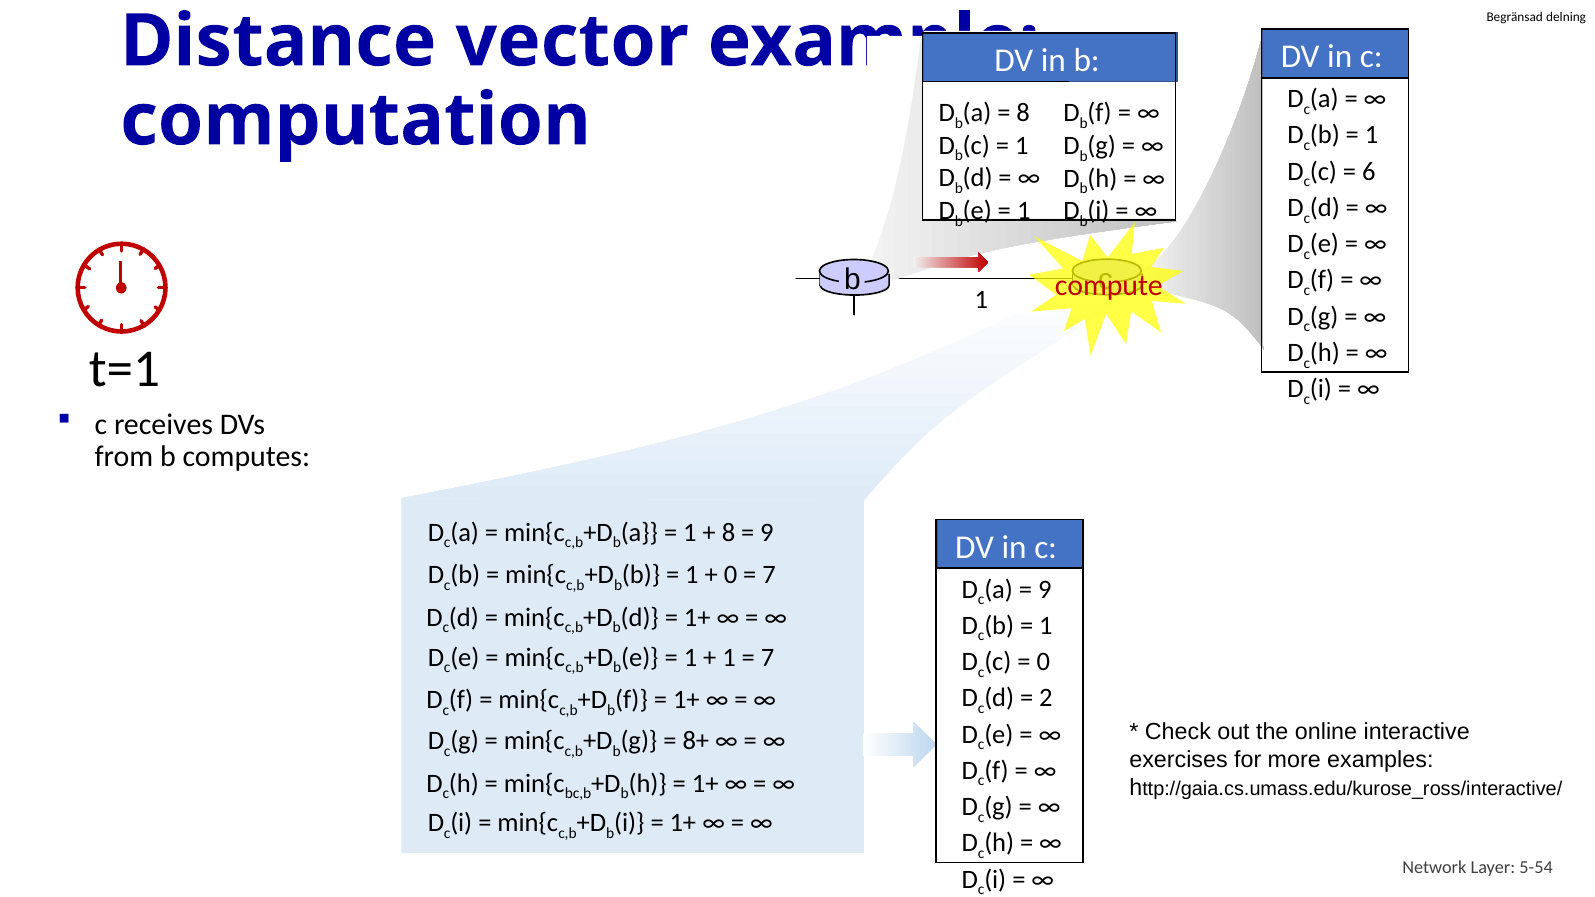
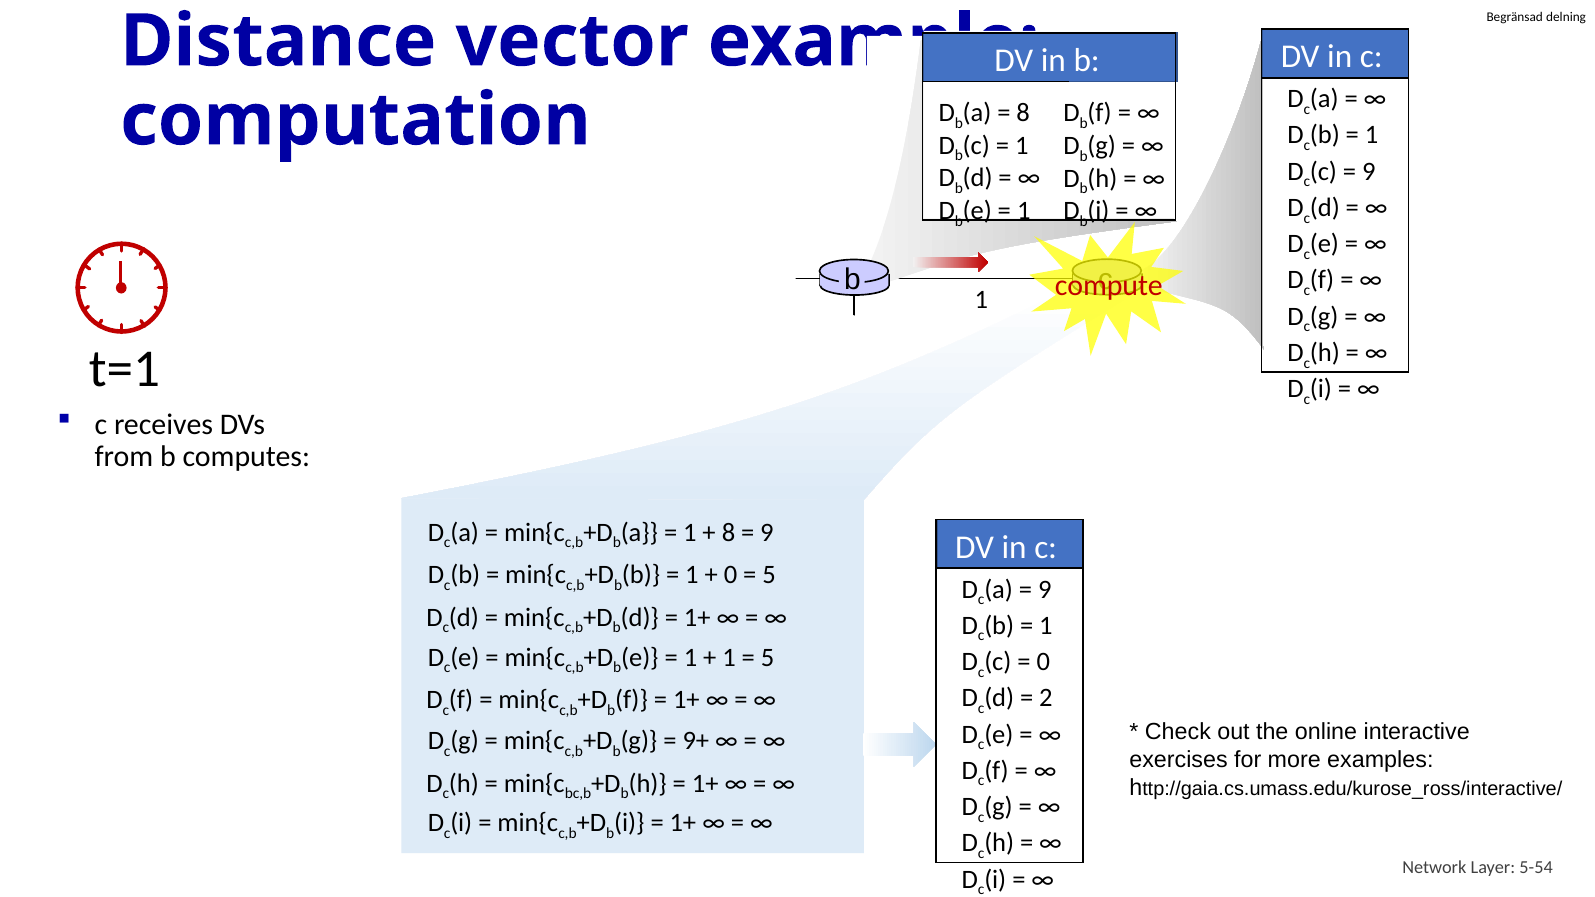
6 at (1369, 171): 6 -> 9
7 at (769, 575): 7 -> 5
7 at (768, 657): 7 -> 5
8+: 8+ -> 9+
